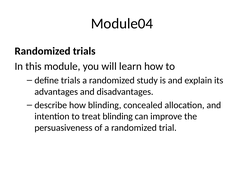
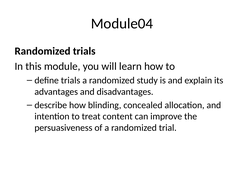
treat blinding: blinding -> content
